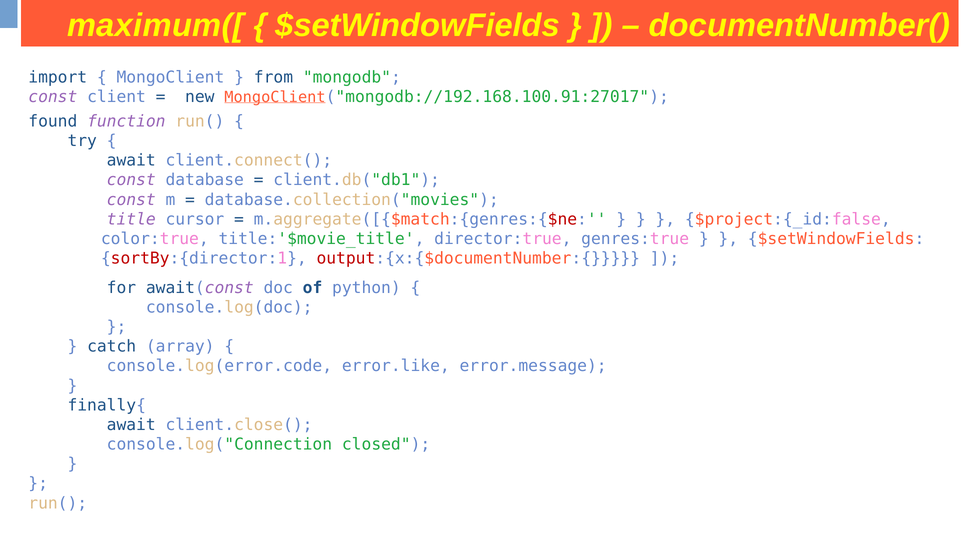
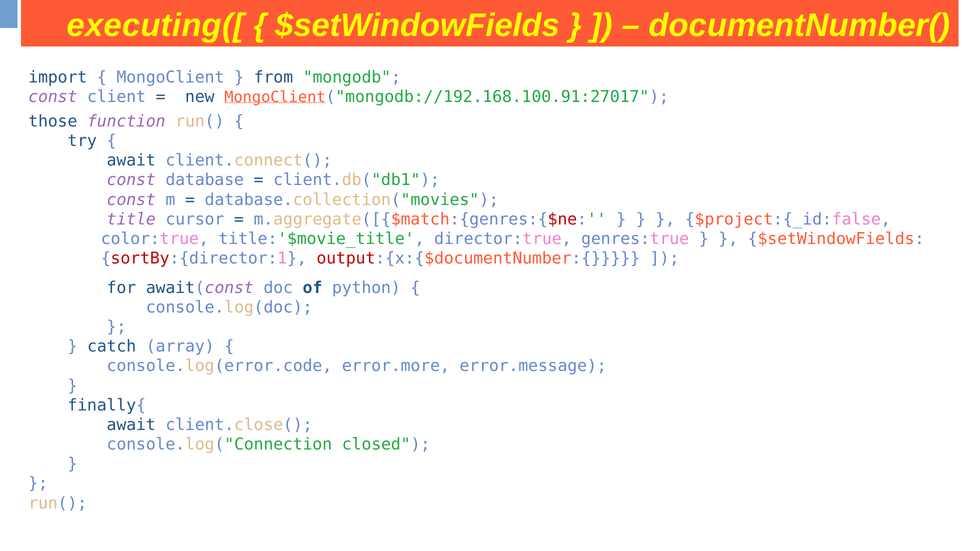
maximum([: maximum([ -> executing([
found: found -> those
error.like: error.like -> error.more
